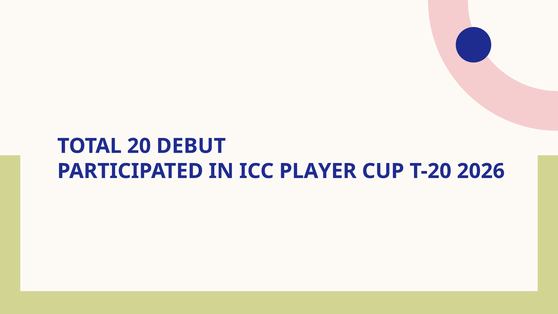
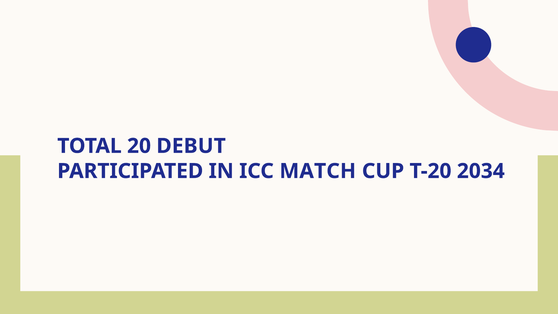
PLAYER: PLAYER -> MATCH
2026: 2026 -> 2034
